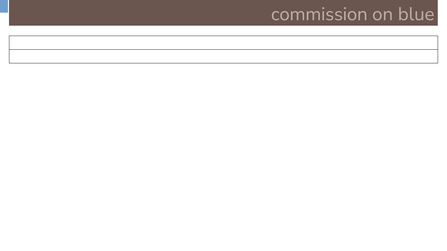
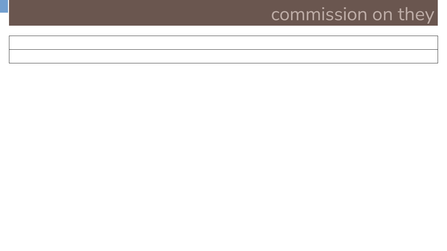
blue: blue -> they
